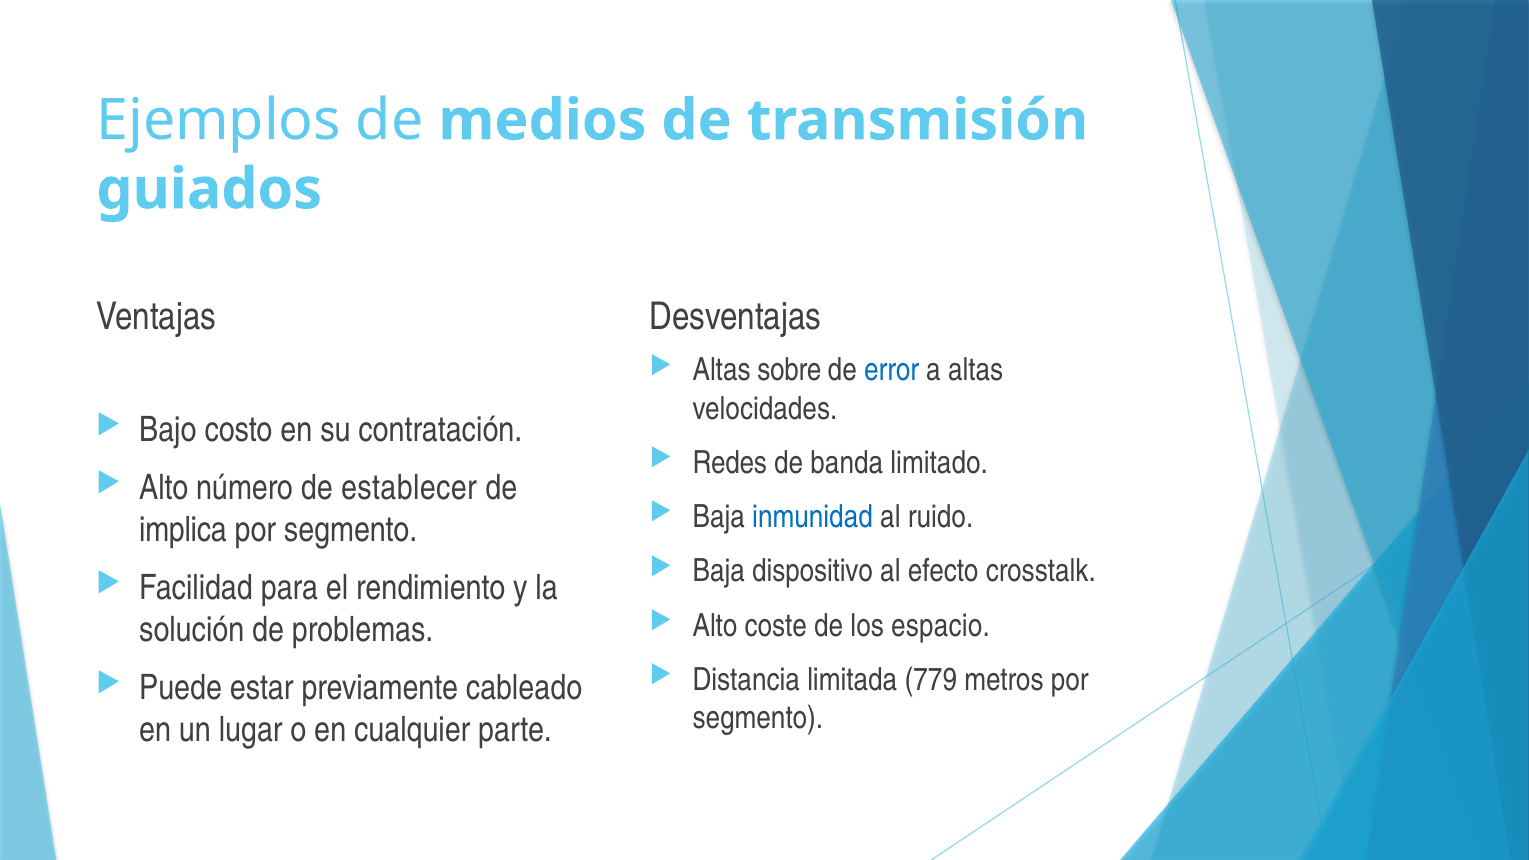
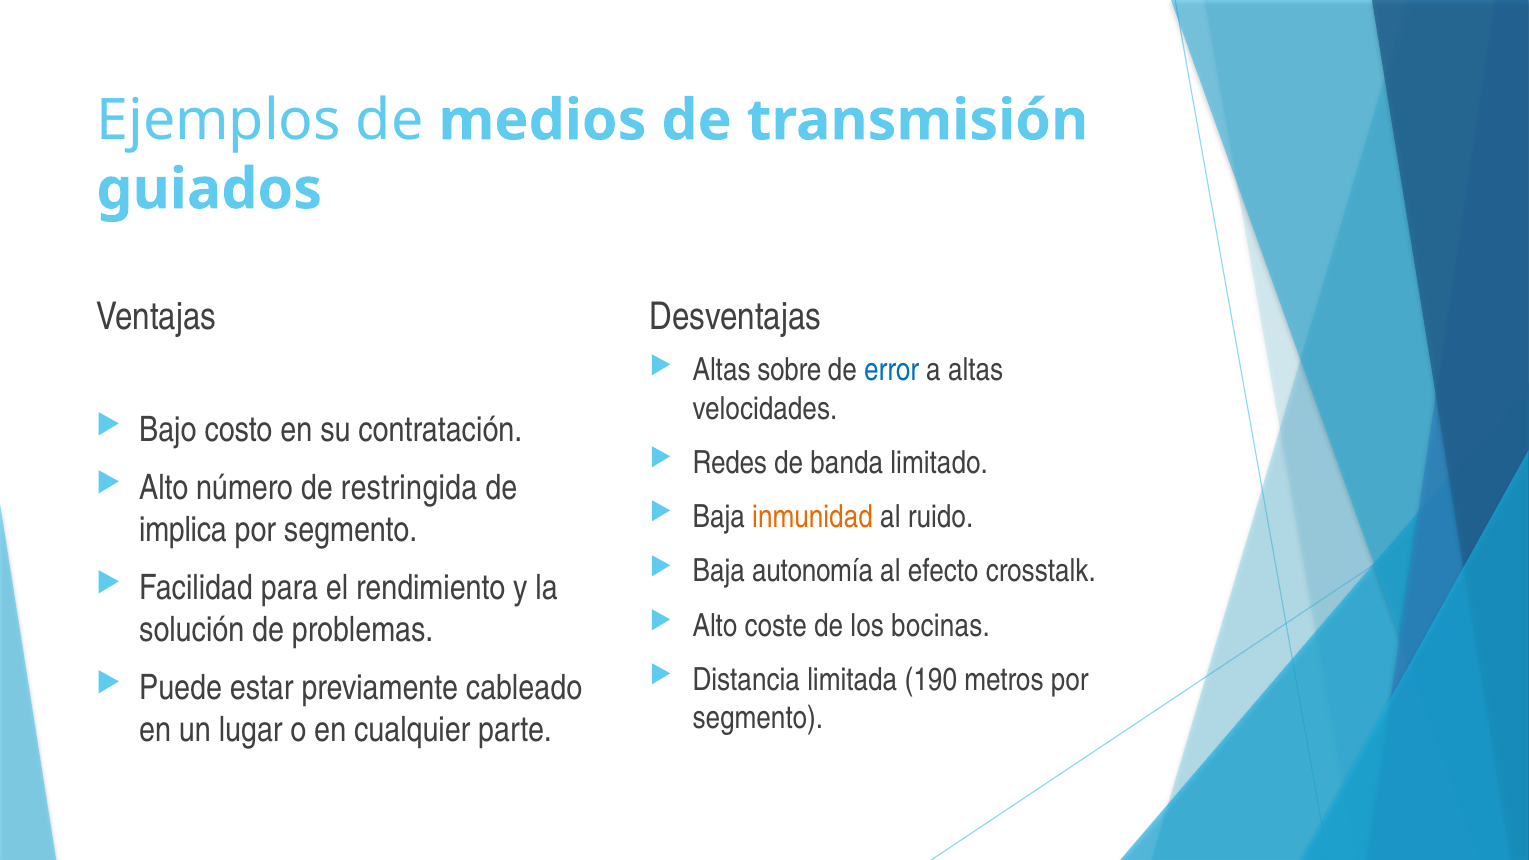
establecer: establecer -> restringida
inmunidad colour: blue -> orange
dispositivo: dispositivo -> autonomía
espacio: espacio -> bocinas
779: 779 -> 190
